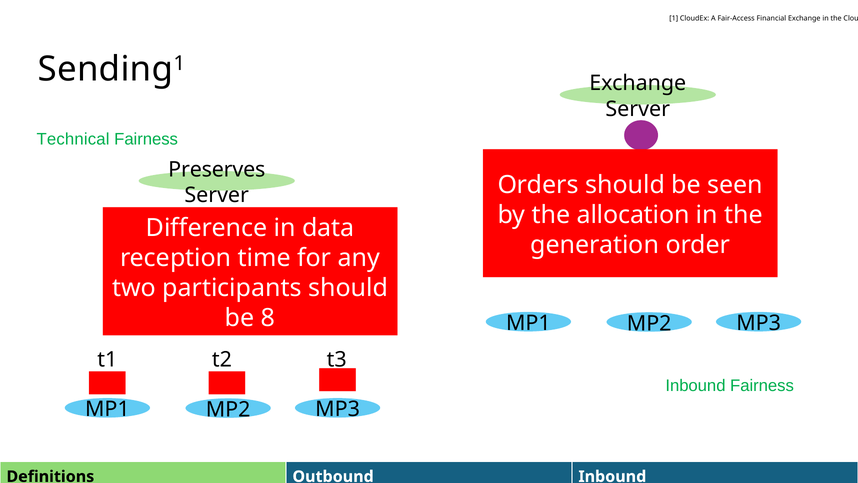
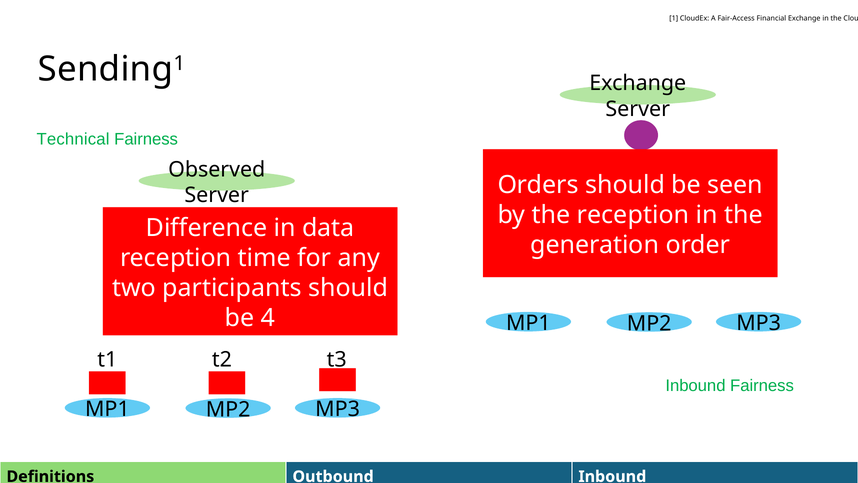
Preserves: Preserves -> Observed
the allocation: allocation -> reception
8: 8 -> 4
